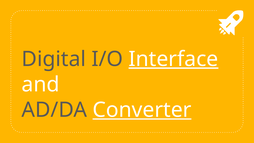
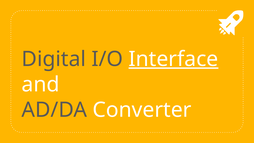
Converter underline: present -> none
